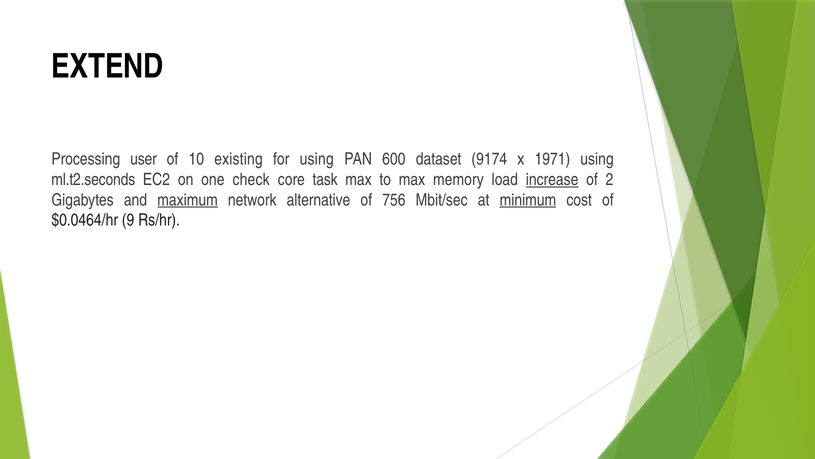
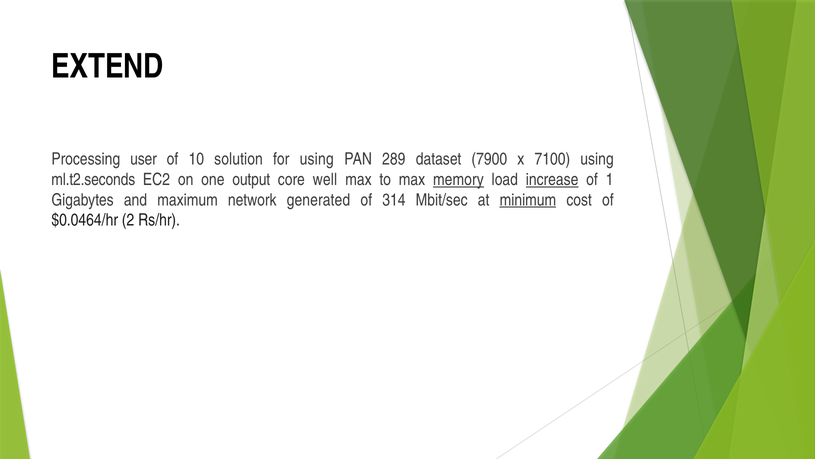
existing: existing -> solution
600: 600 -> 289
9174: 9174 -> 7900
1971: 1971 -> 7100
check: check -> output
task: task -> well
memory underline: none -> present
2: 2 -> 1
maximum underline: present -> none
alternative: alternative -> generated
756: 756 -> 314
9: 9 -> 2
